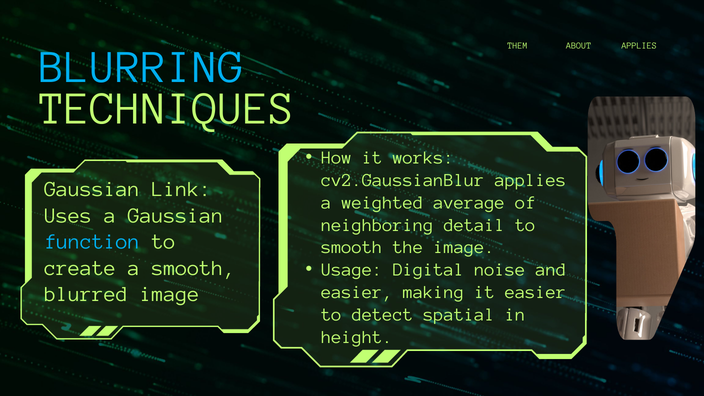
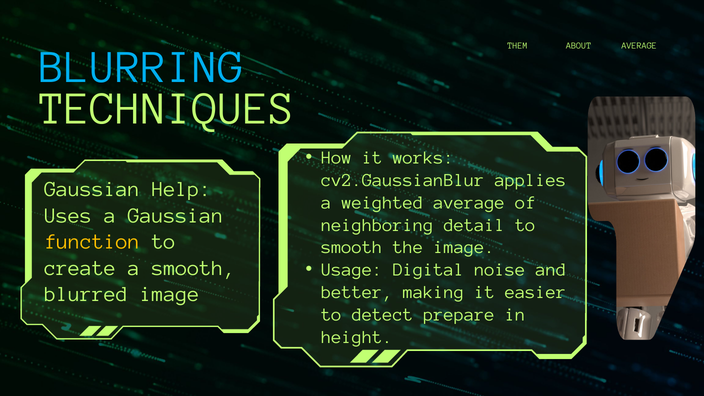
ABOUT APPLIES: APPLIES -> AVERAGE
Link: Link -> Help
function colour: light blue -> yellow
easier at (357, 292): easier -> better
spatial: spatial -> prepare
